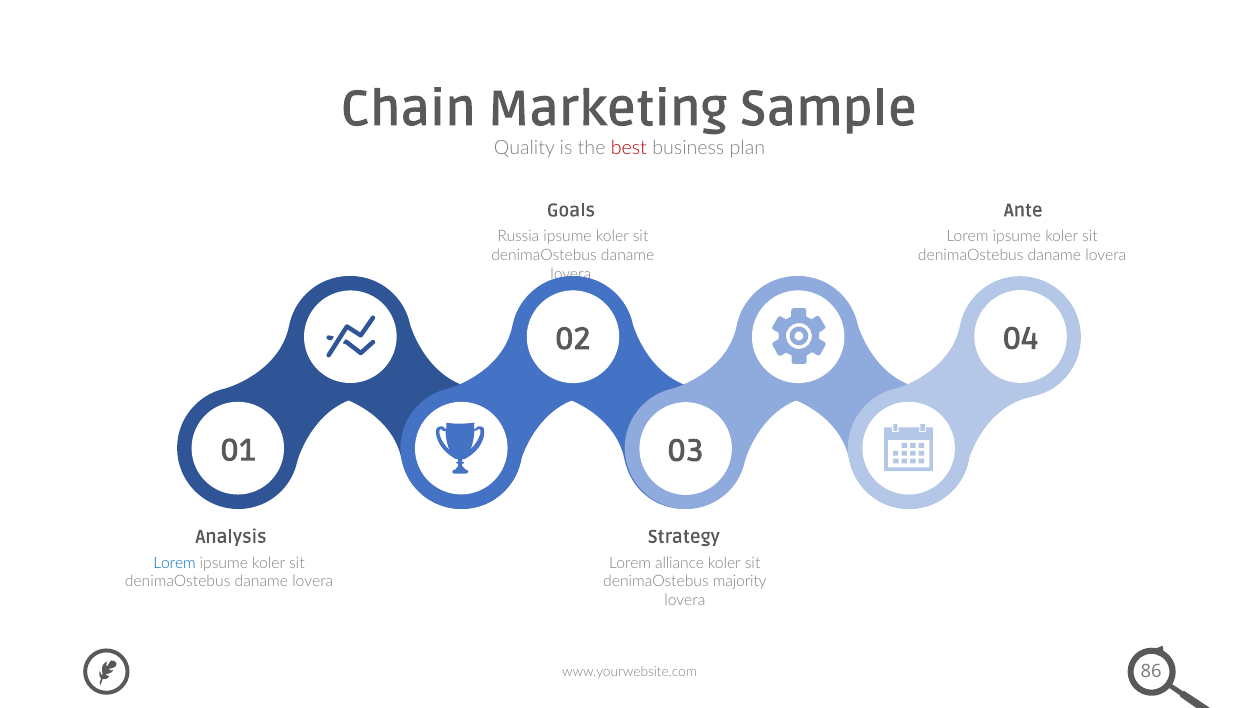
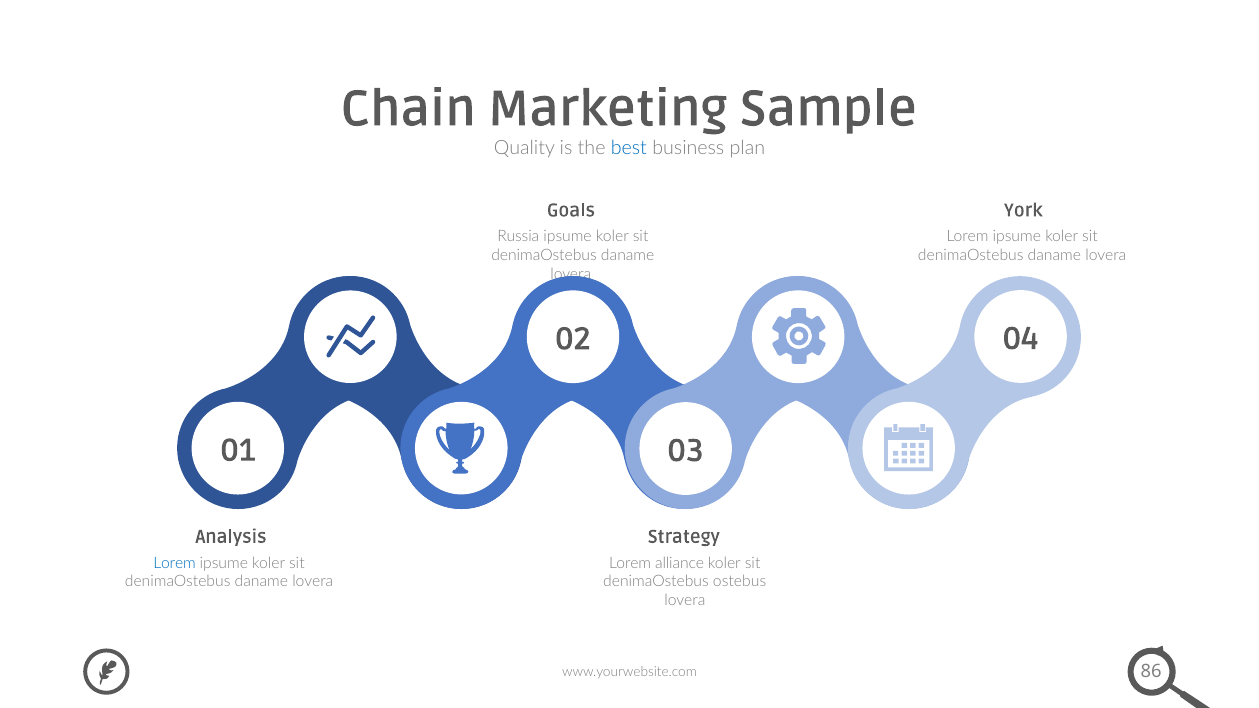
best colour: red -> blue
Ante: Ante -> York
majority: majority -> ostebus
